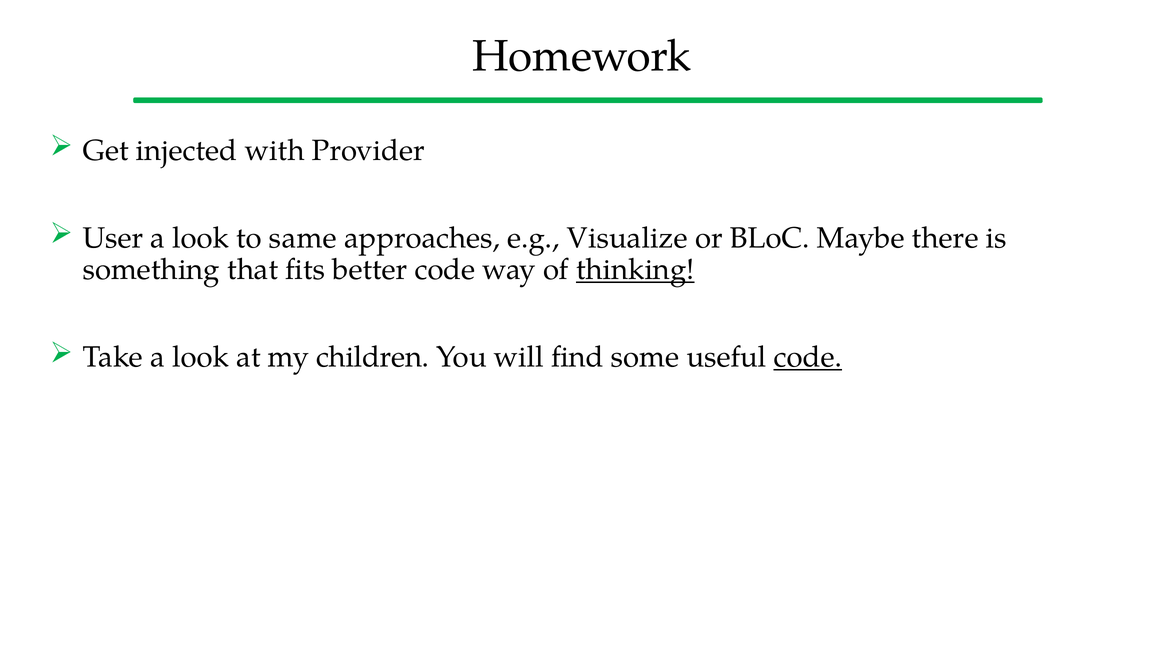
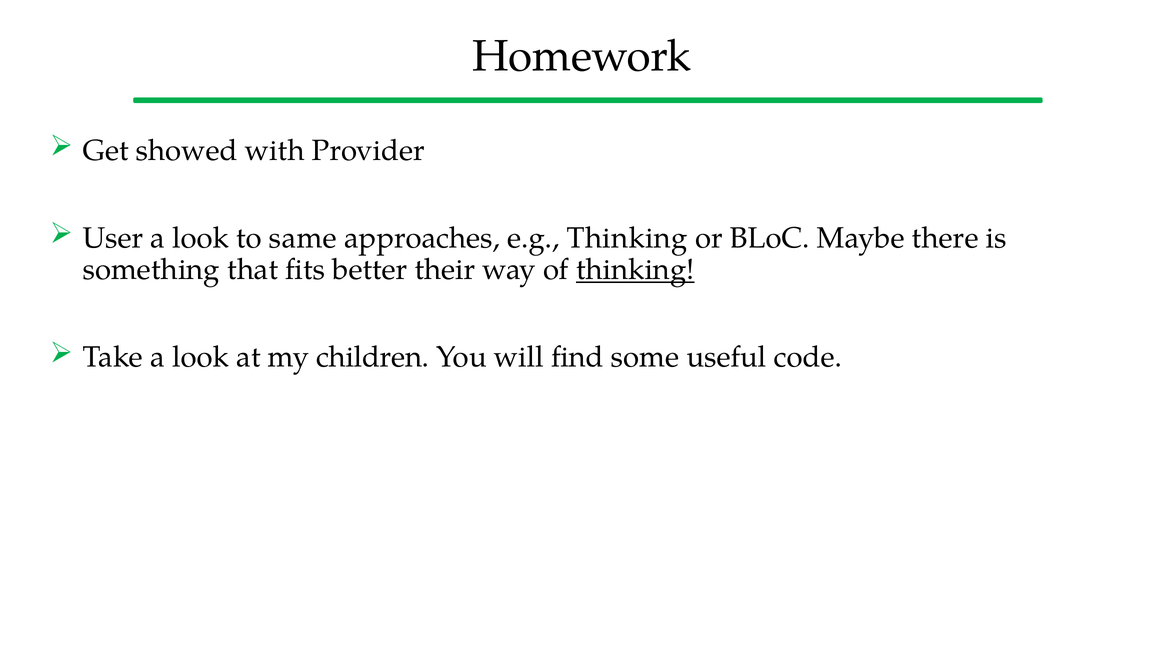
injected: injected -> showed
e.g Visualize: Visualize -> Thinking
better code: code -> their
code at (808, 358) underline: present -> none
